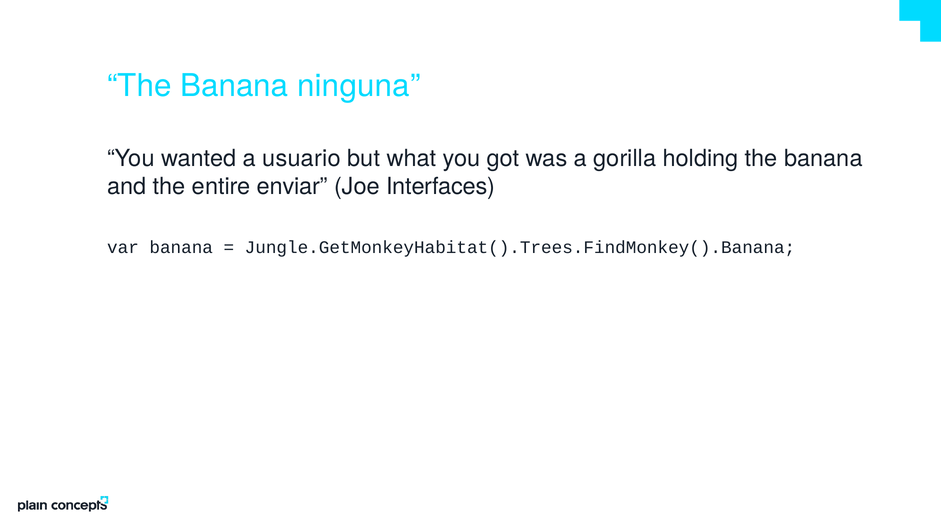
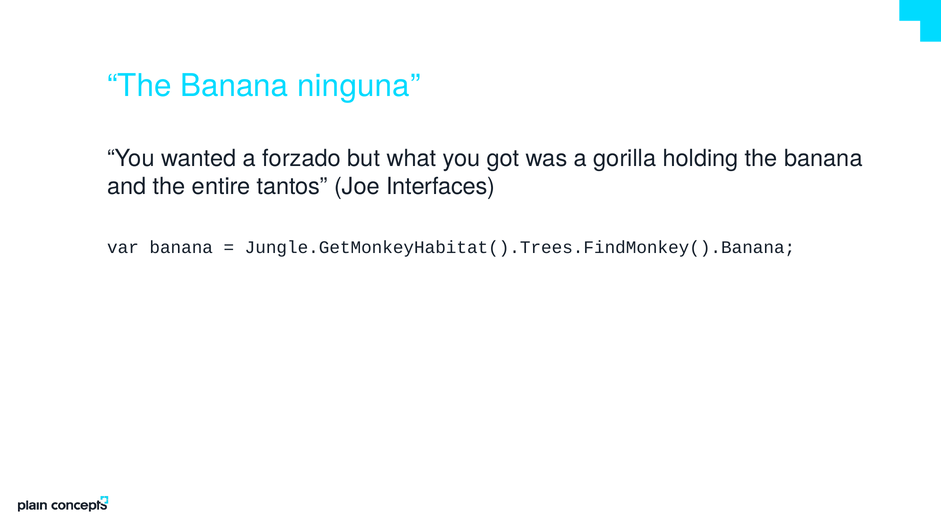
usuario: usuario -> forzado
enviar: enviar -> tantos
